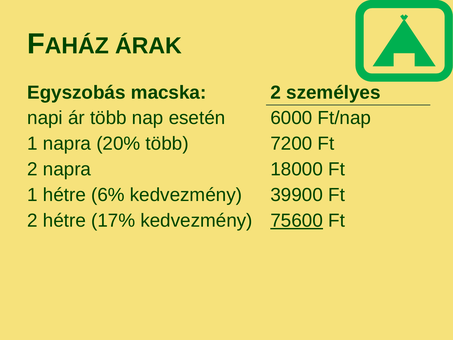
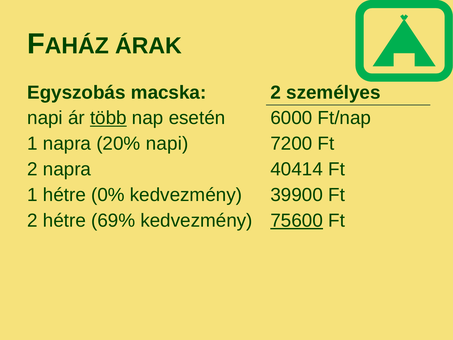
több at (108, 118) underline: none -> present
20% több: több -> napi
18000: 18000 -> 40414
6%: 6% -> 0%
17%: 17% -> 69%
